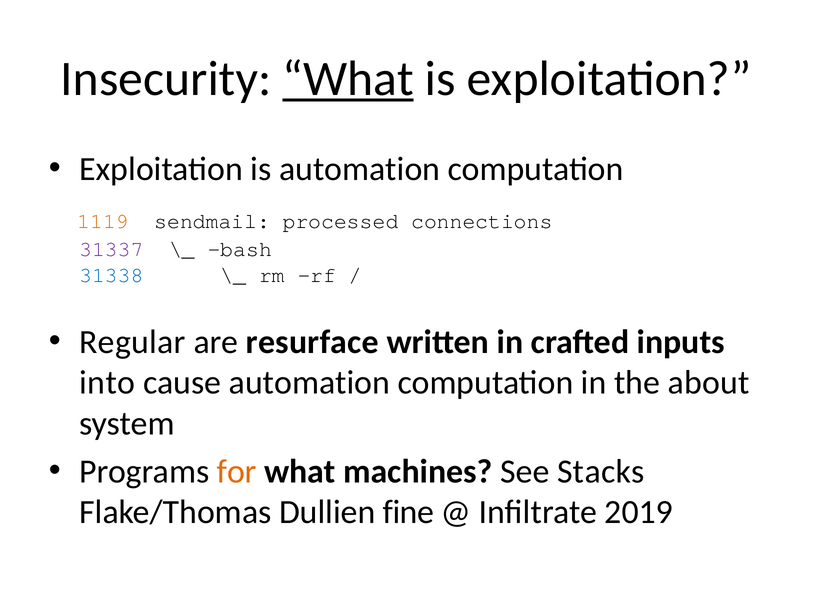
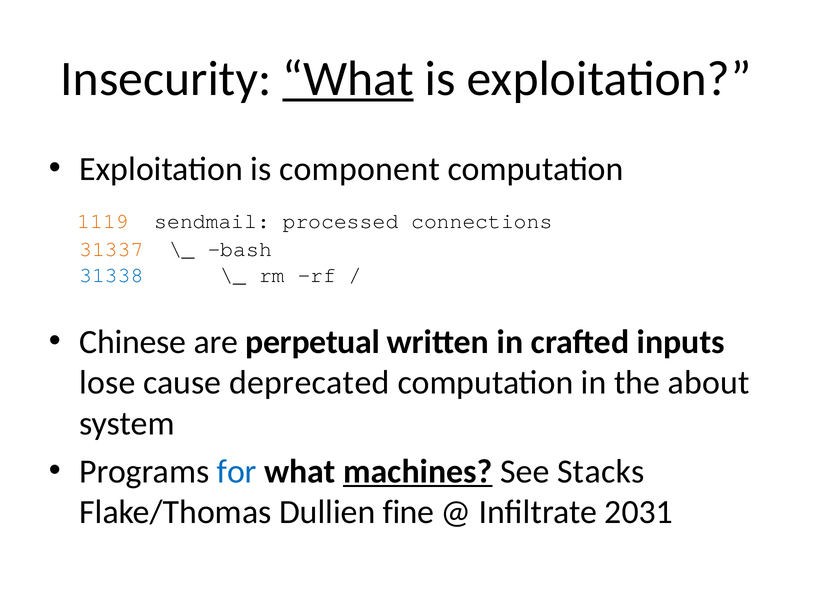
is automation: automation -> component
31337 colour: purple -> orange
Regular: Regular -> Chinese
resurface: resurface -> perpetual
into: into -> lose
cause automation: automation -> deprecated
for colour: orange -> blue
machines underline: none -> present
2019: 2019 -> 2031
